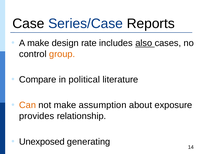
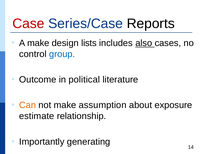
Case colour: black -> red
rate: rate -> lists
group colour: orange -> blue
Compare: Compare -> Outcome
provides: provides -> estimate
Unexposed: Unexposed -> Importantly
